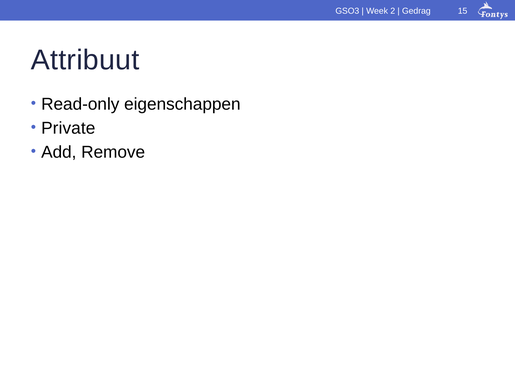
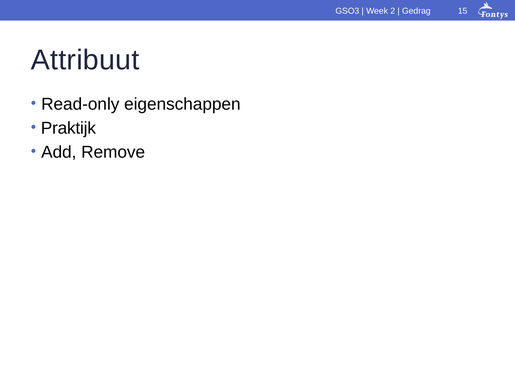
Private: Private -> Praktijk
